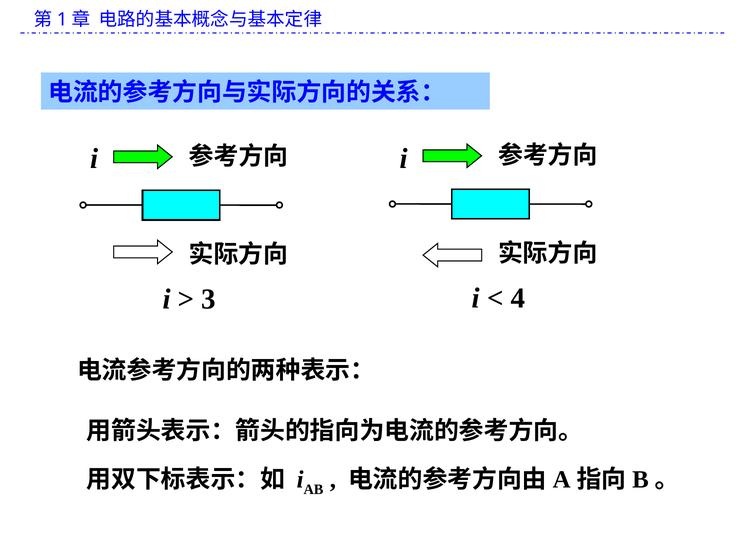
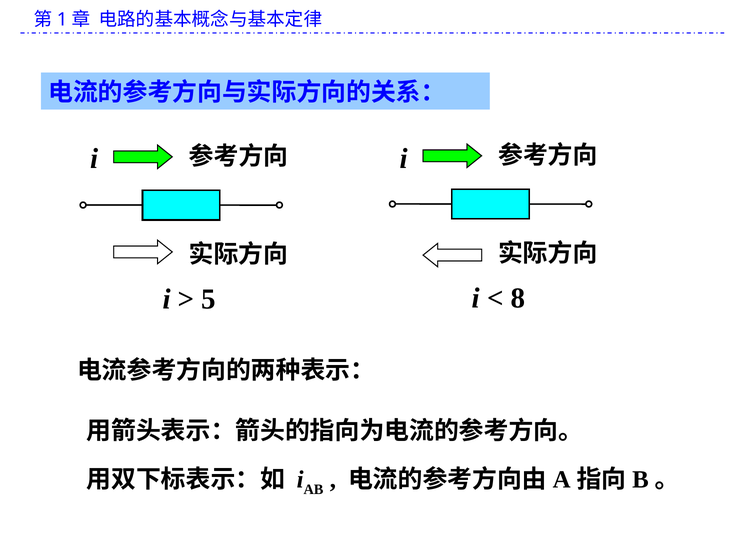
4: 4 -> 8
3: 3 -> 5
